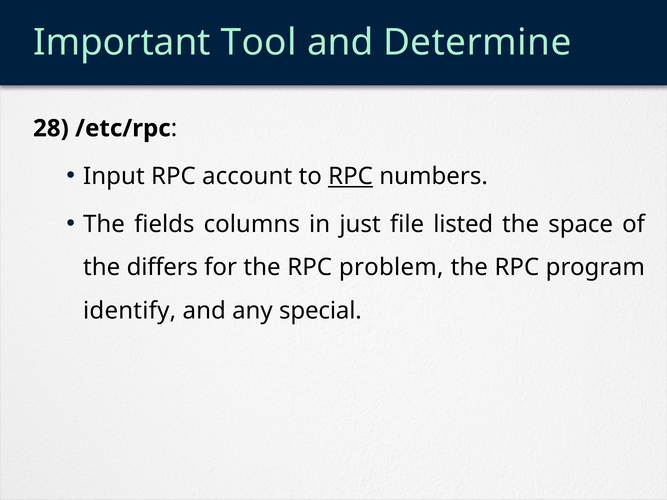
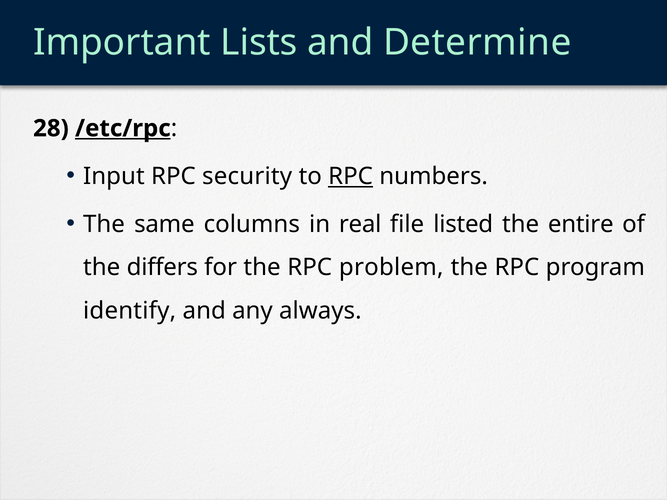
Tool: Tool -> Lists
/etc/rpc underline: none -> present
account: account -> security
fields: fields -> same
just: just -> real
space: space -> entire
special: special -> always
